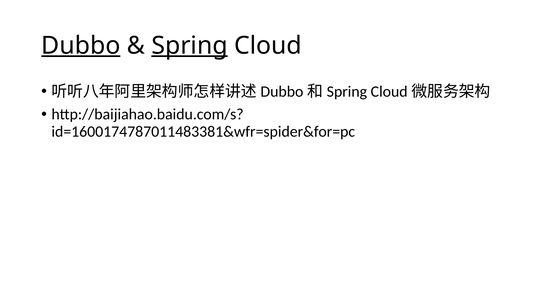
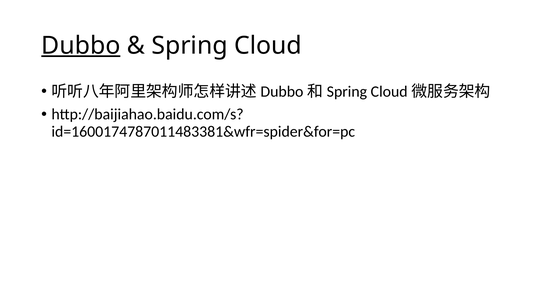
Spring underline: present -> none
